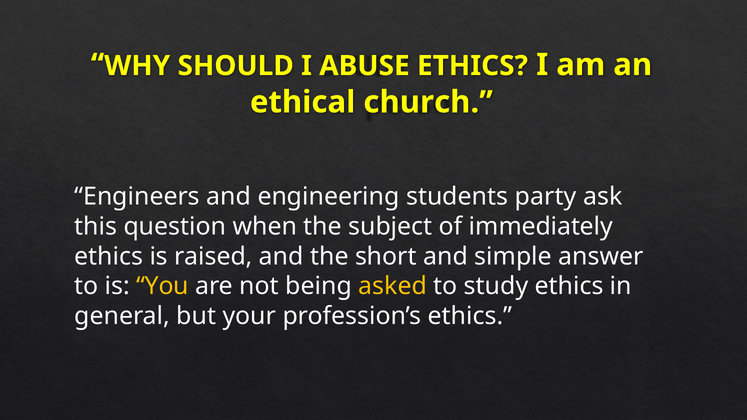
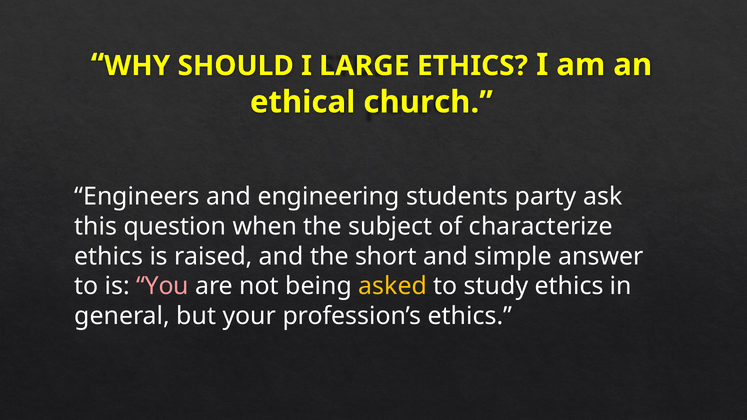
ABUSE: ABUSE -> LARGE
immediately: immediately -> characterize
You colour: yellow -> pink
